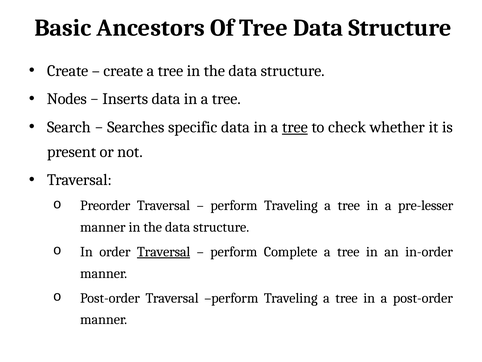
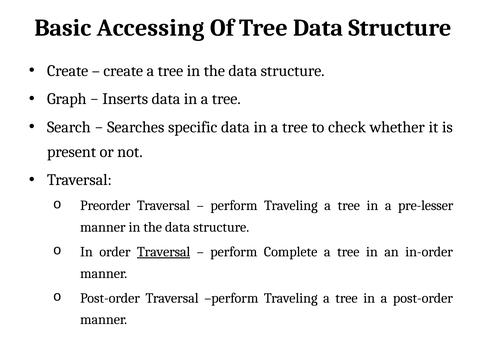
Ancestors: Ancestors -> Accessing
Nodes: Nodes -> Graph
tree at (295, 127) underline: present -> none
